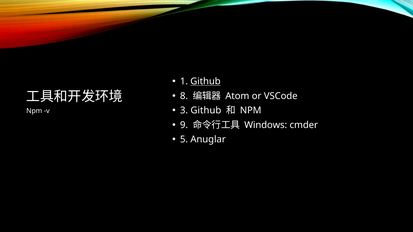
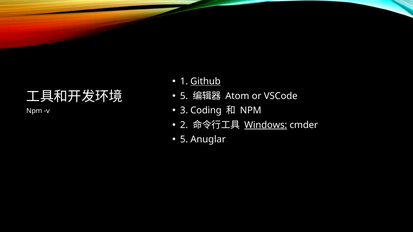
8 at (184, 96): 8 -> 5
3 Github: Github -> Coding
9: 9 -> 2
Windows underline: none -> present
